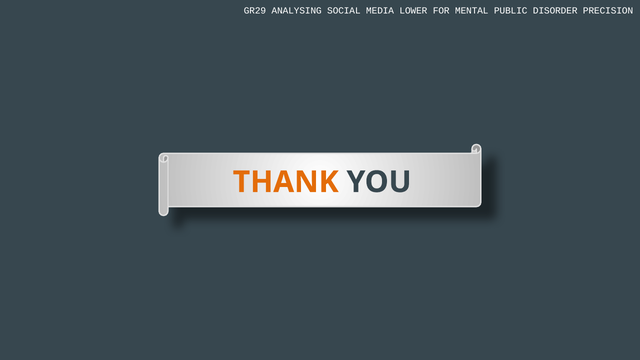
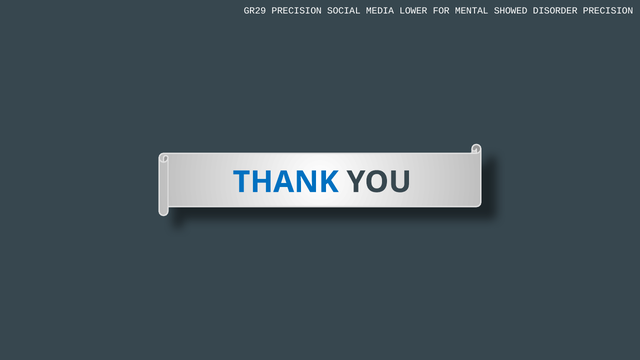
GR29 ANALYSING: ANALYSING -> PRECISION
PUBLIC: PUBLIC -> SHOWED
THANK colour: orange -> blue
